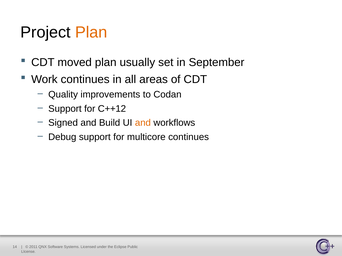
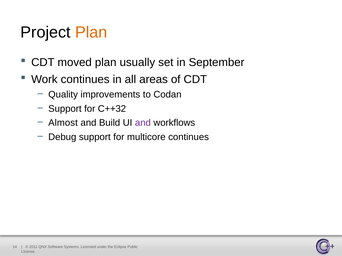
C++12: C++12 -> C++32
Signed: Signed -> Almost
and at (143, 123) colour: orange -> purple
